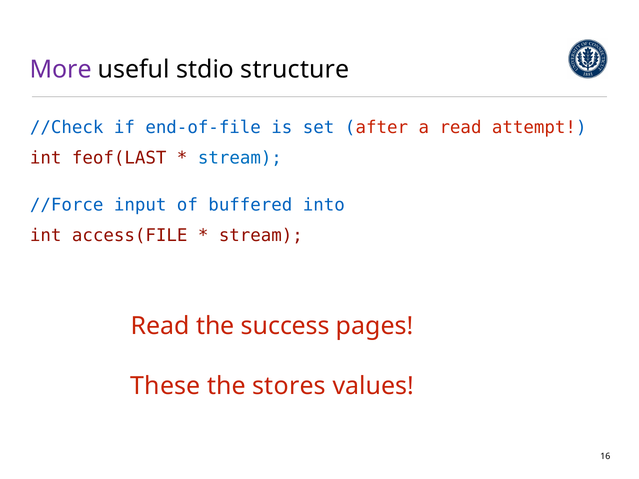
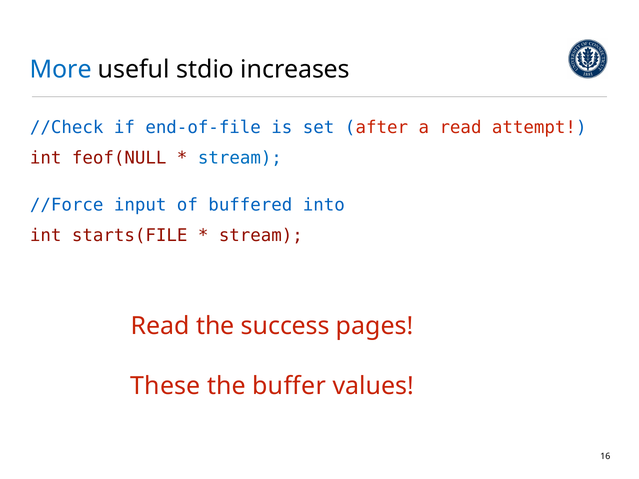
More colour: purple -> blue
structure: structure -> increases
feof(LAST: feof(LAST -> feof(NULL
access(FILE: access(FILE -> starts(FILE
stores: stores -> buffer
